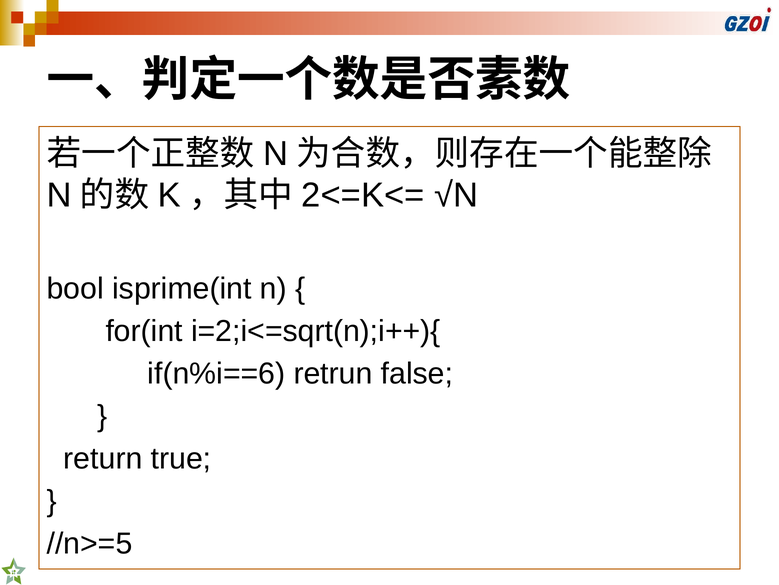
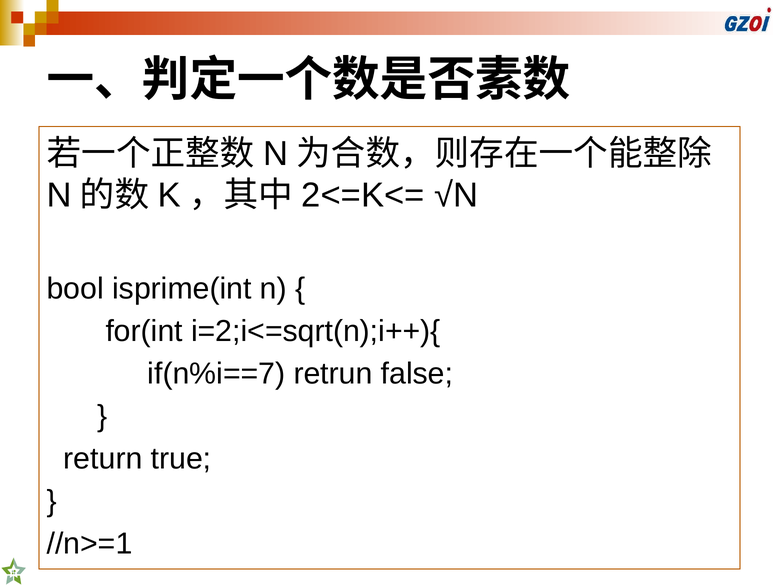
if(n%i==6: if(n%i==6 -> if(n%i==7
//n>=5: //n>=5 -> //n>=1
